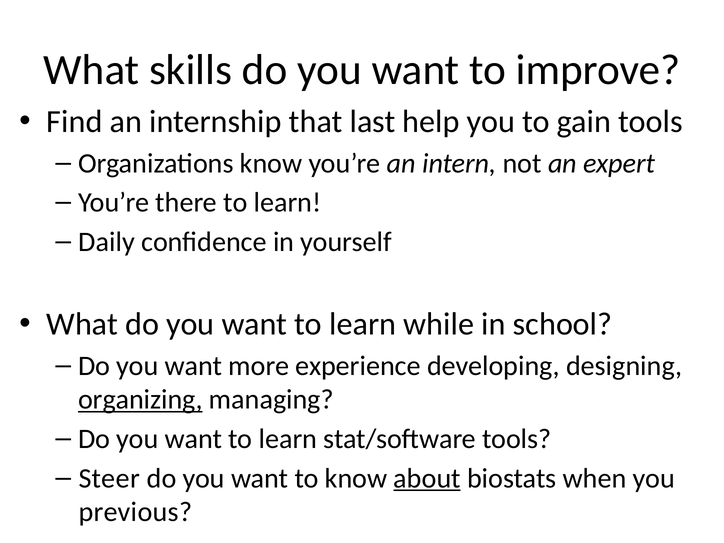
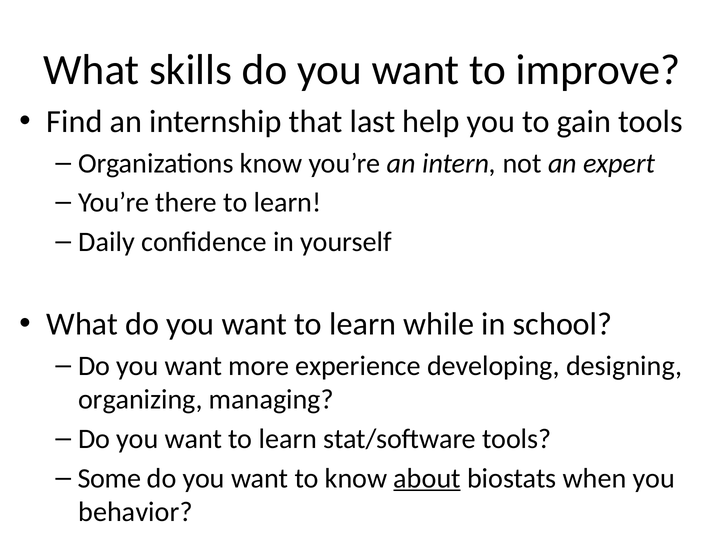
organizing underline: present -> none
Steer: Steer -> Some
previous: previous -> behavior
